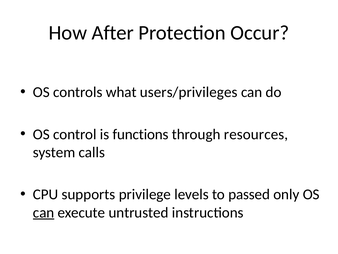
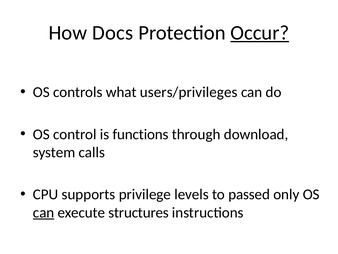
After: After -> Docs
Occur underline: none -> present
resources: resources -> download
untrusted: untrusted -> structures
